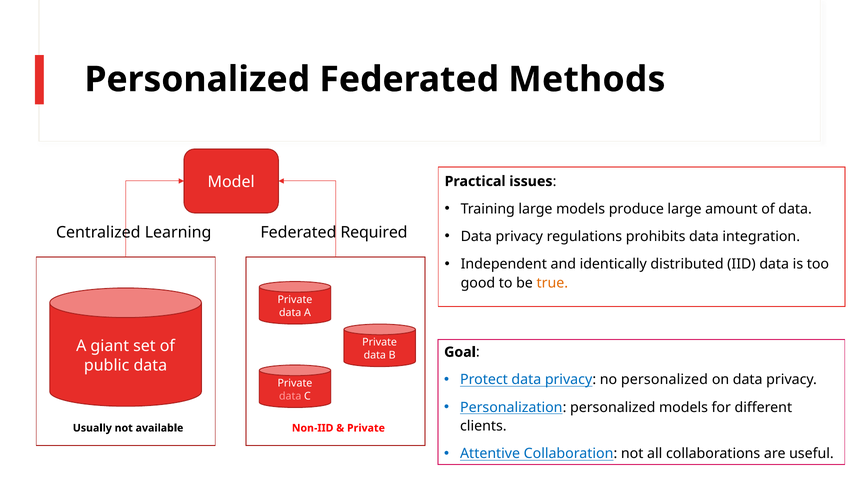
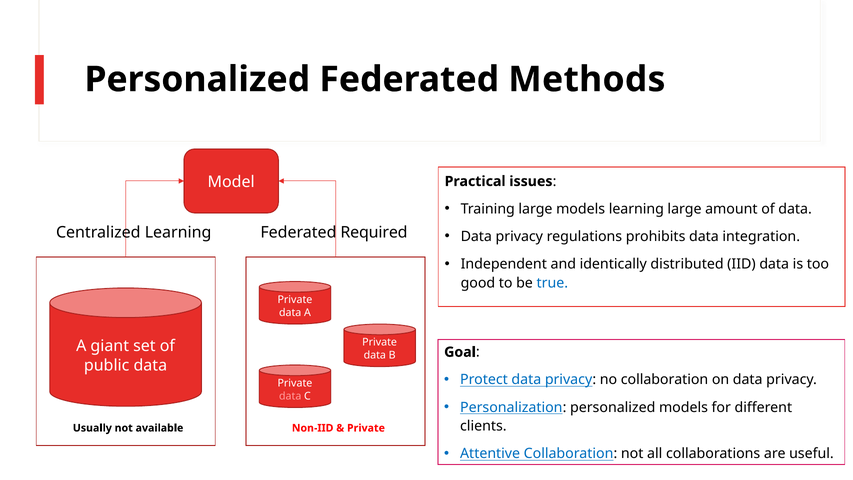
models produce: produce -> learning
true colour: orange -> blue
no personalized: personalized -> collaboration
